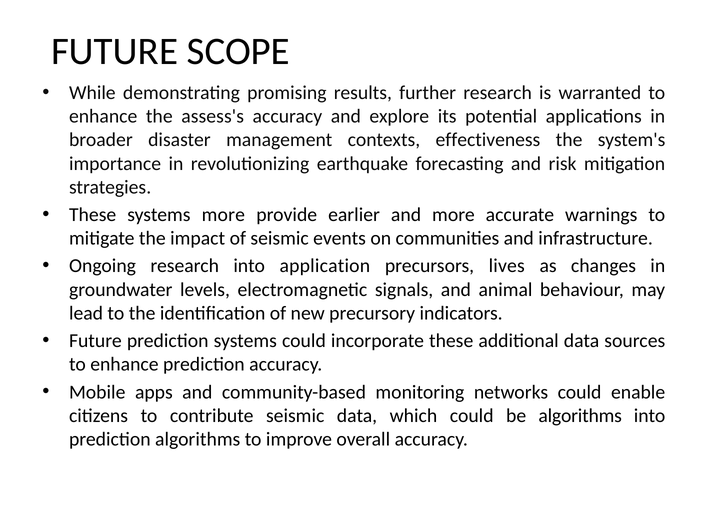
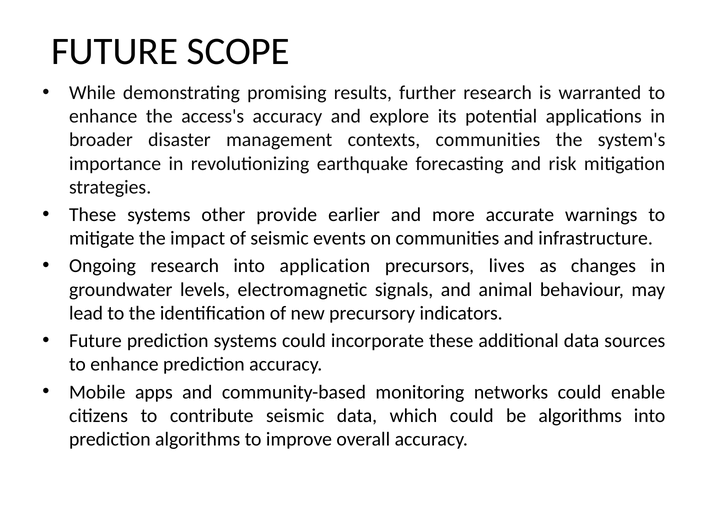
assess's: assess's -> access's
contexts effectiveness: effectiveness -> communities
systems more: more -> other
